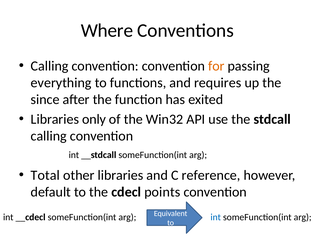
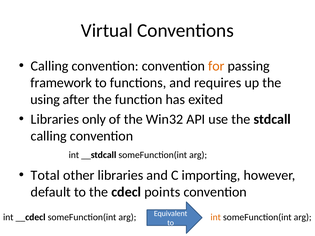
Where: Where -> Virtual
everything: everything -> framework
since: since -> using
reference: reference -> importing
int at (216, 218) colour: blue -> orange
